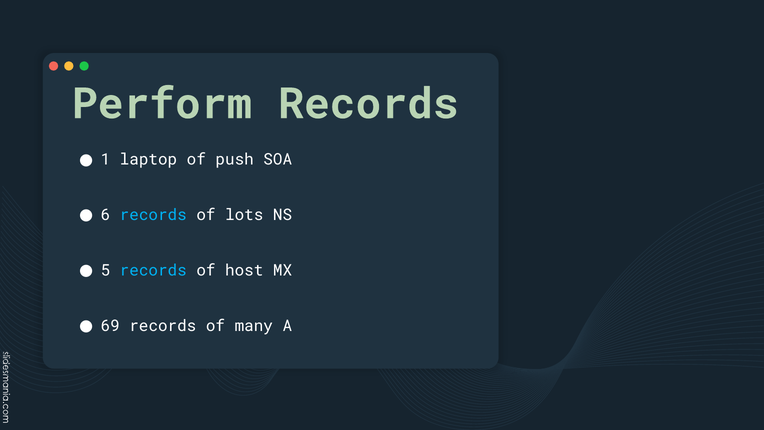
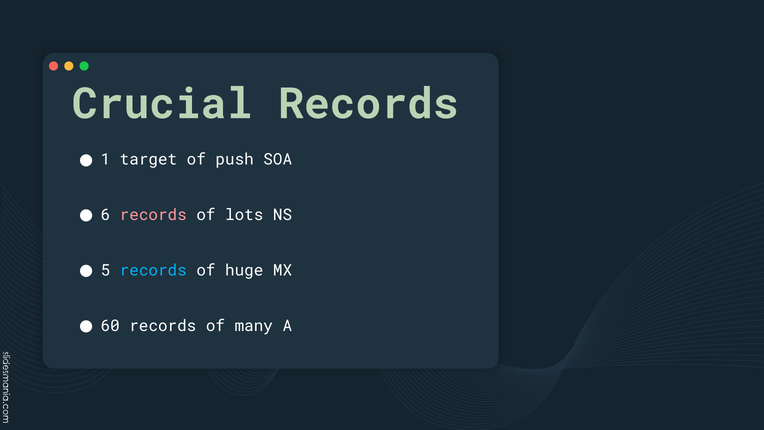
Perform: Perform -> Crucial
laptop: laptop -> target
records at (153, 215) colour: light blue -> pink
host: host -> huge
69: 69 -> 60
